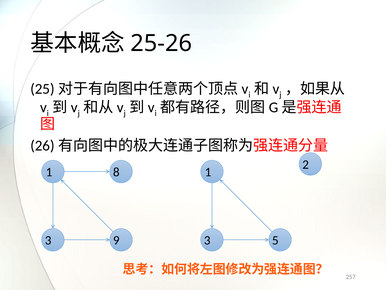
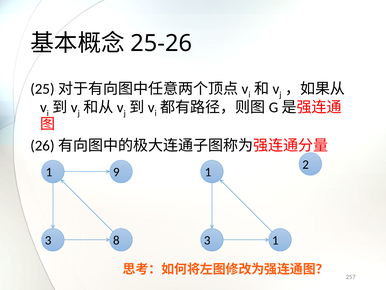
8: 8 -> 9
9: 9 -> 8
3 5: 5 -> 1
